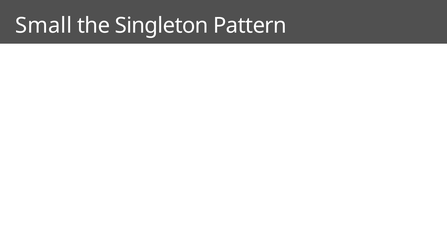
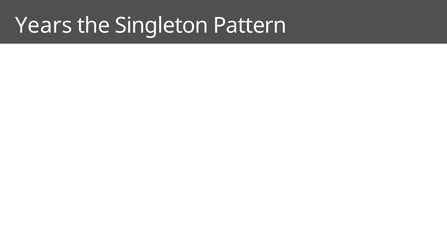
Small: Small -> Years
